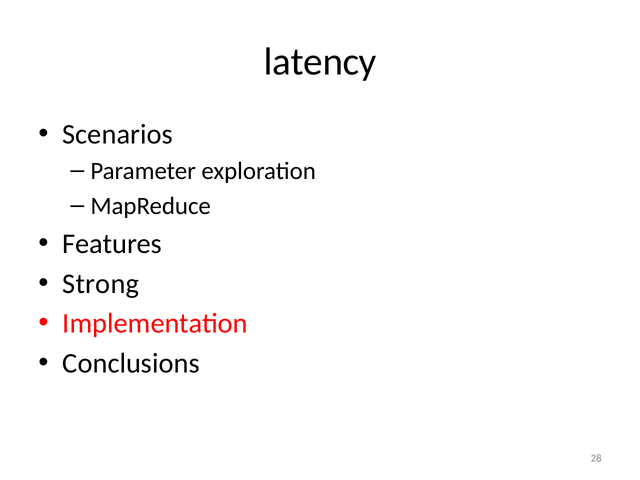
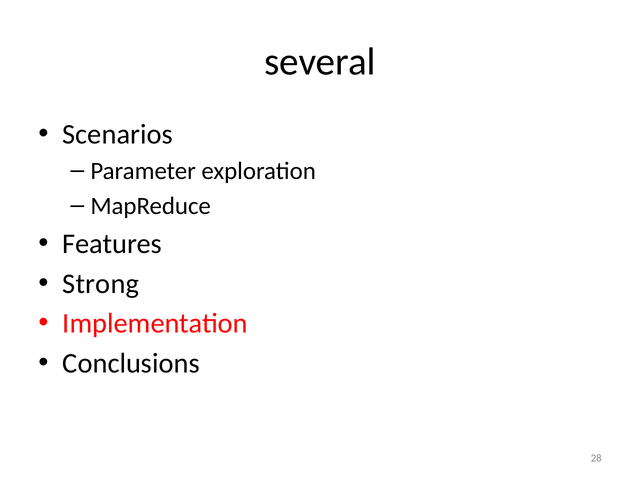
latency: latency -> several
